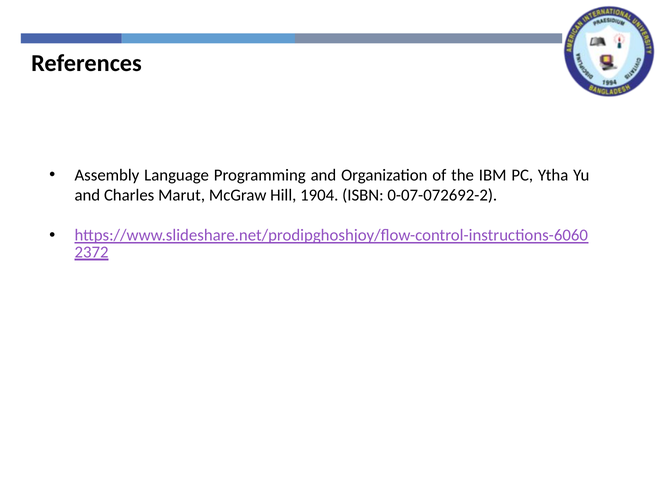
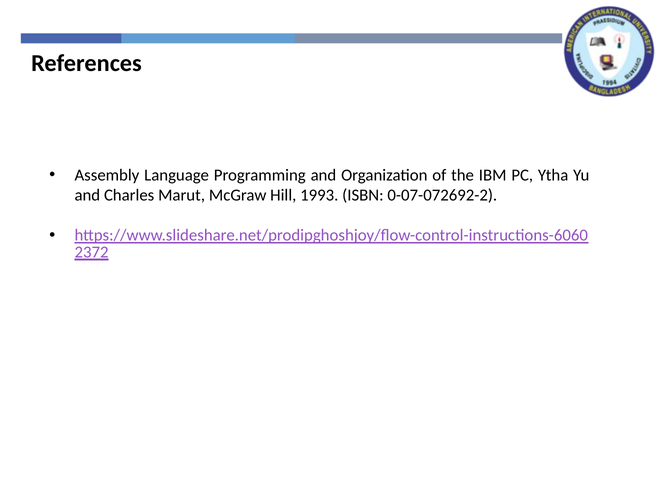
1904: 1904 -> 1993
